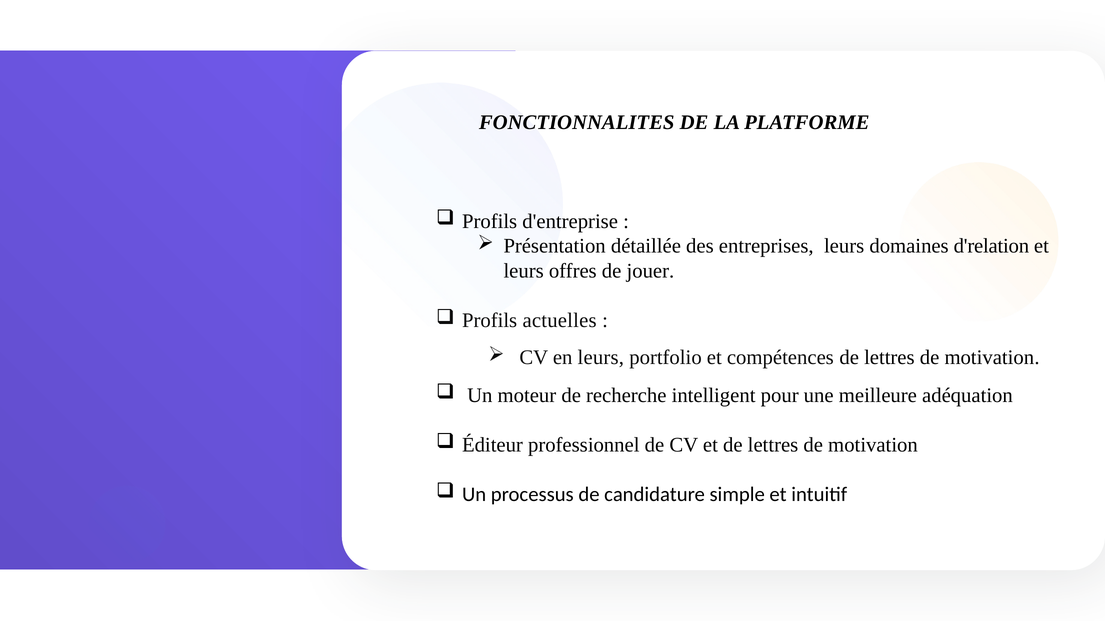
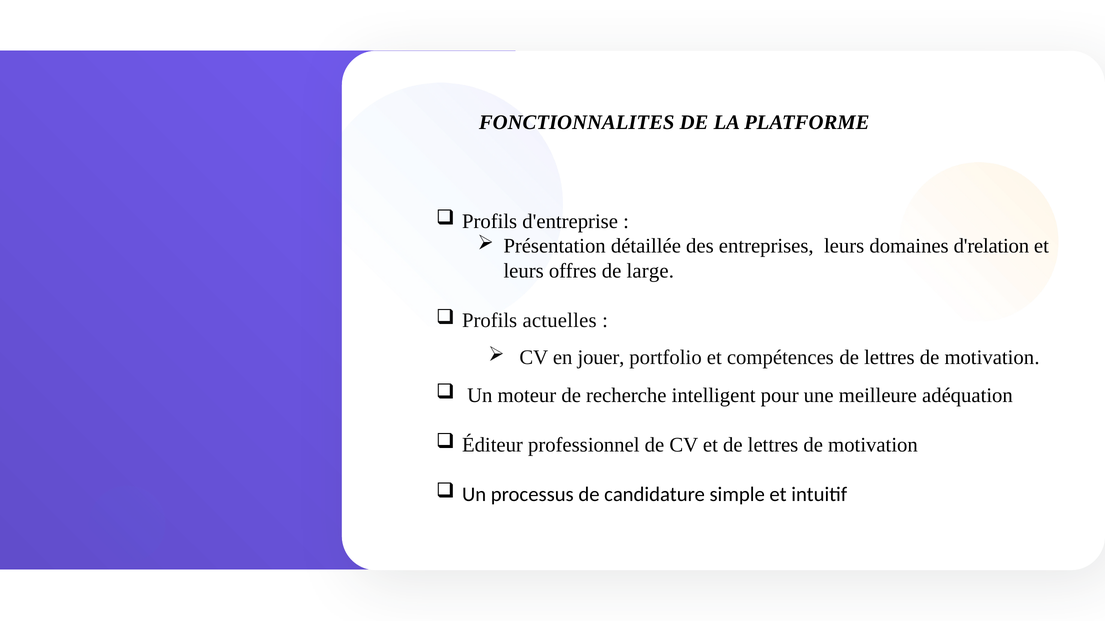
jouer: jouer -> large
en leurs: leurs -> jouer
